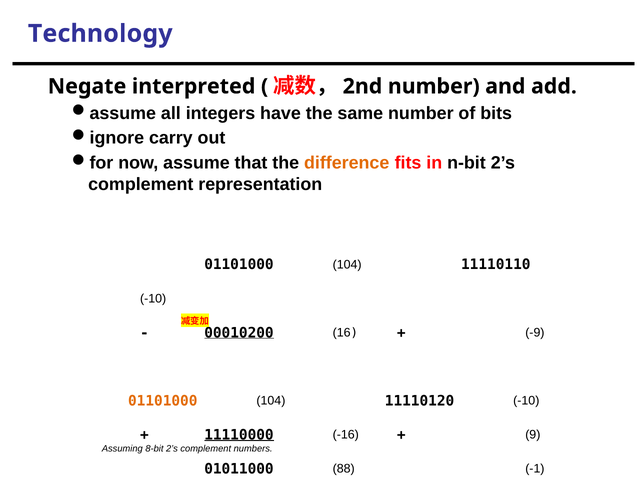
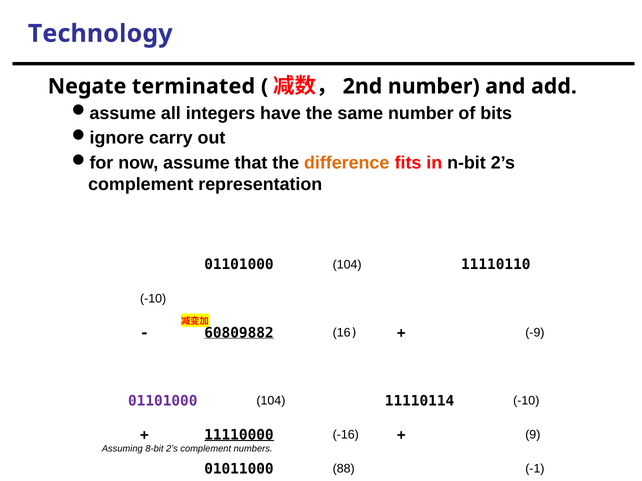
interpreted: interpreted -> terminated
00010200: 00010200 -> 60809882
01101000 at (163, 401) colour: orange -> purple
11110120: 11110120 -> 11110114
